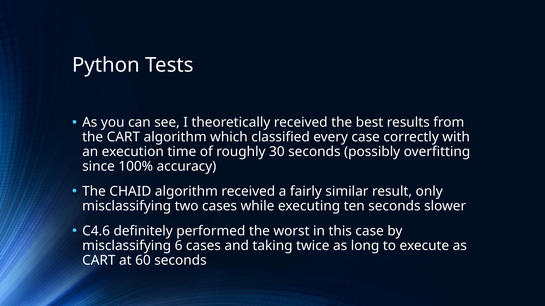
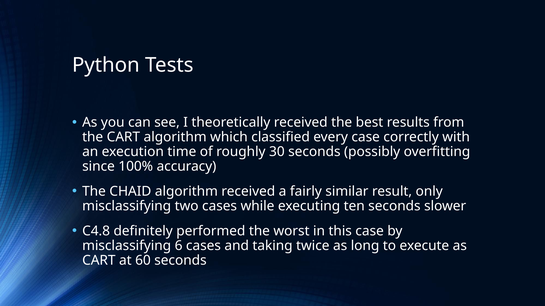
C4.6: C4.6 -> C4.8
